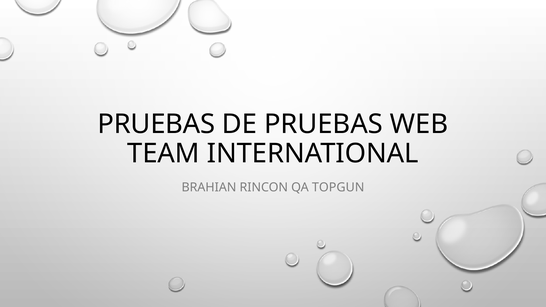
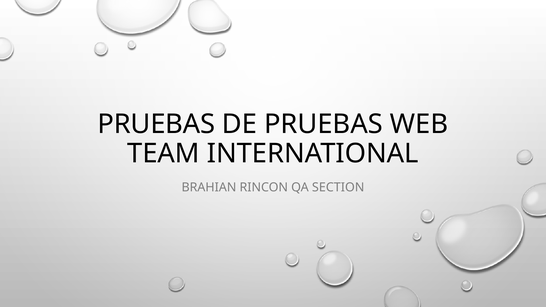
TOPGUN: TOPGUN -> SECTION
